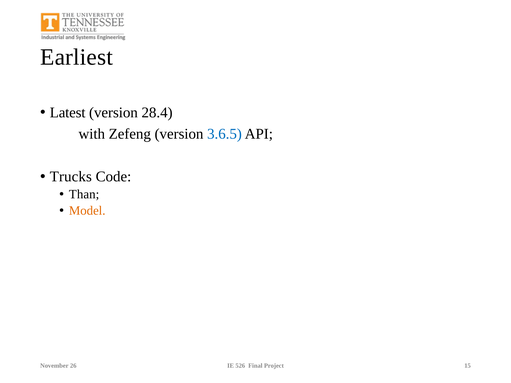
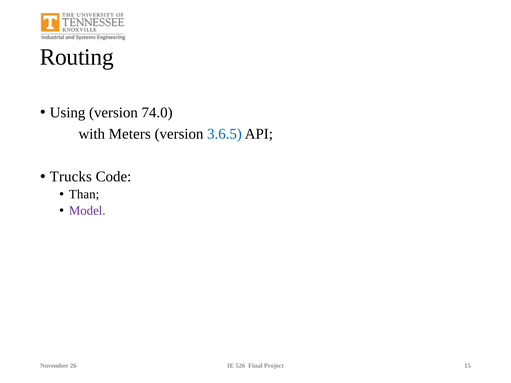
Earliest: Earliest -> Routing
Latest: Latest -> Using
28.4: 28.4 -> 74.0
Zefeng: Zefeng -> Meters
Model colour: orange -> purple
